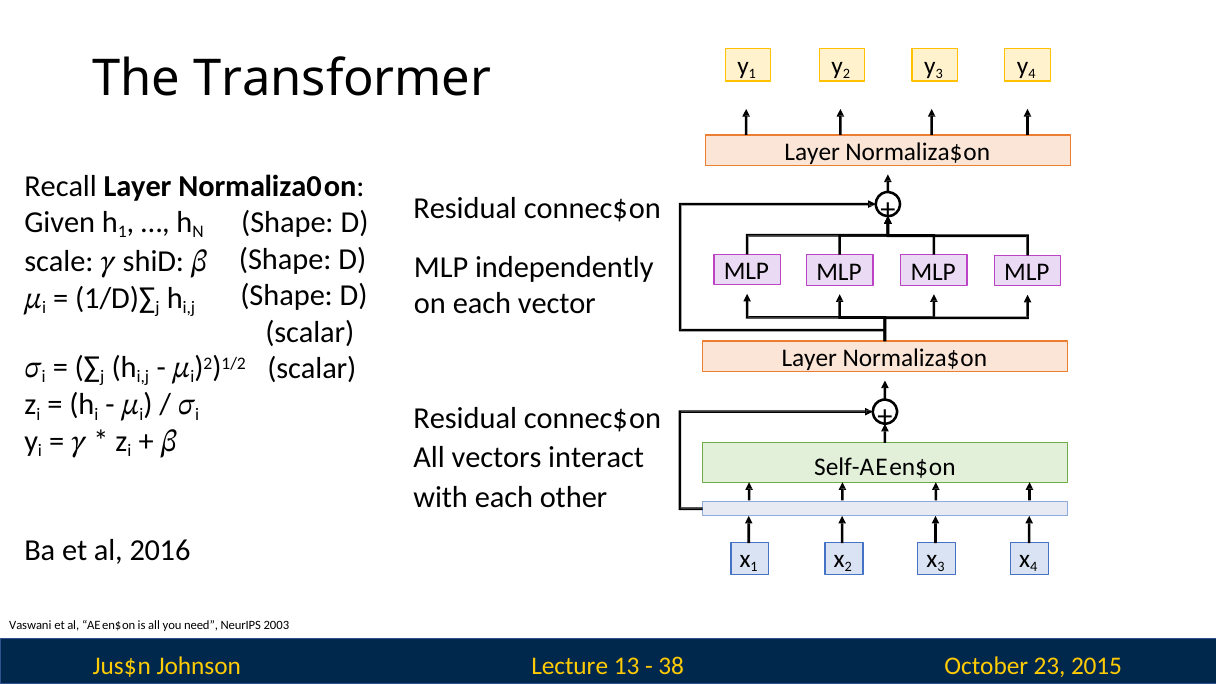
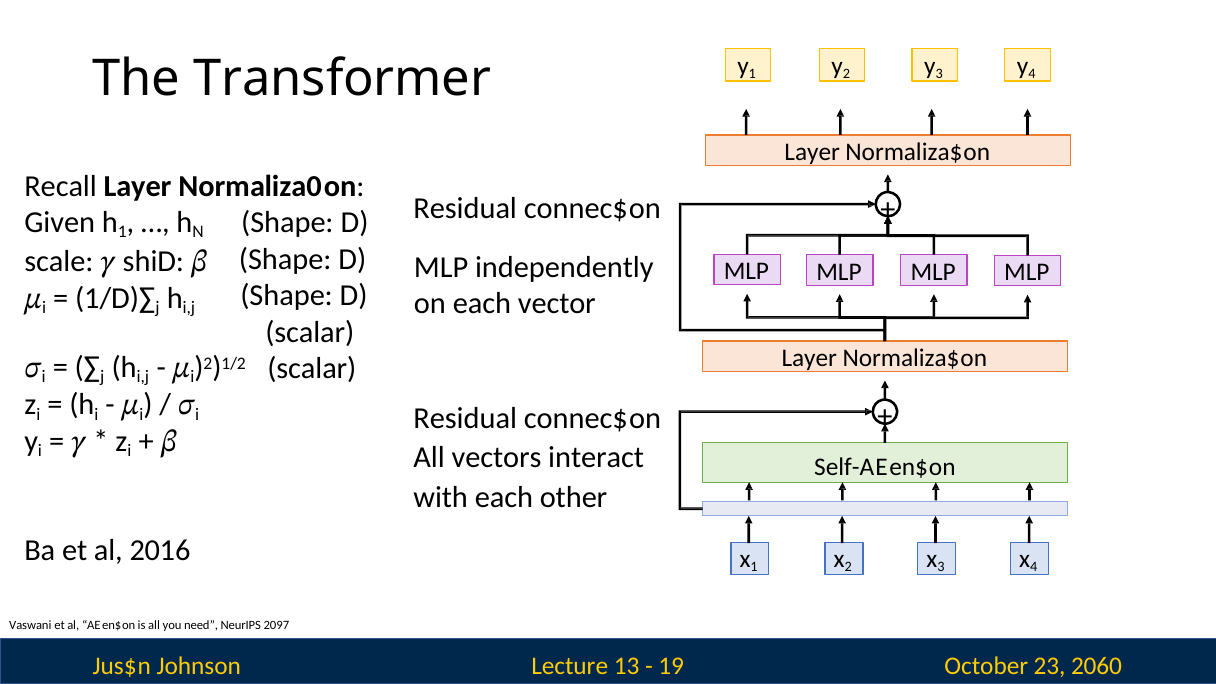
2003: 2003 -> 2097
2015: 2015 -> 2060
38: 38 -> 19
